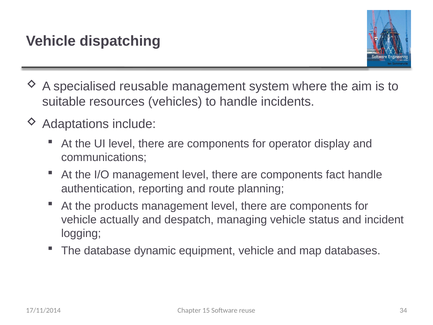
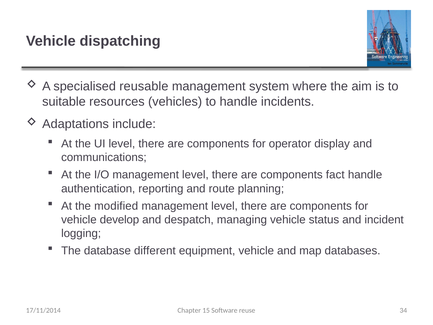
products: products -> modified
actually: actually -> develop
dynamic: dynamic -> different
